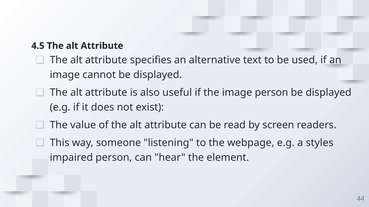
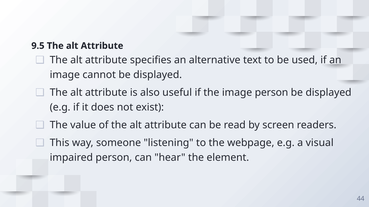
4.5: 4.5 -> 9.5
styles: styles -> visual
